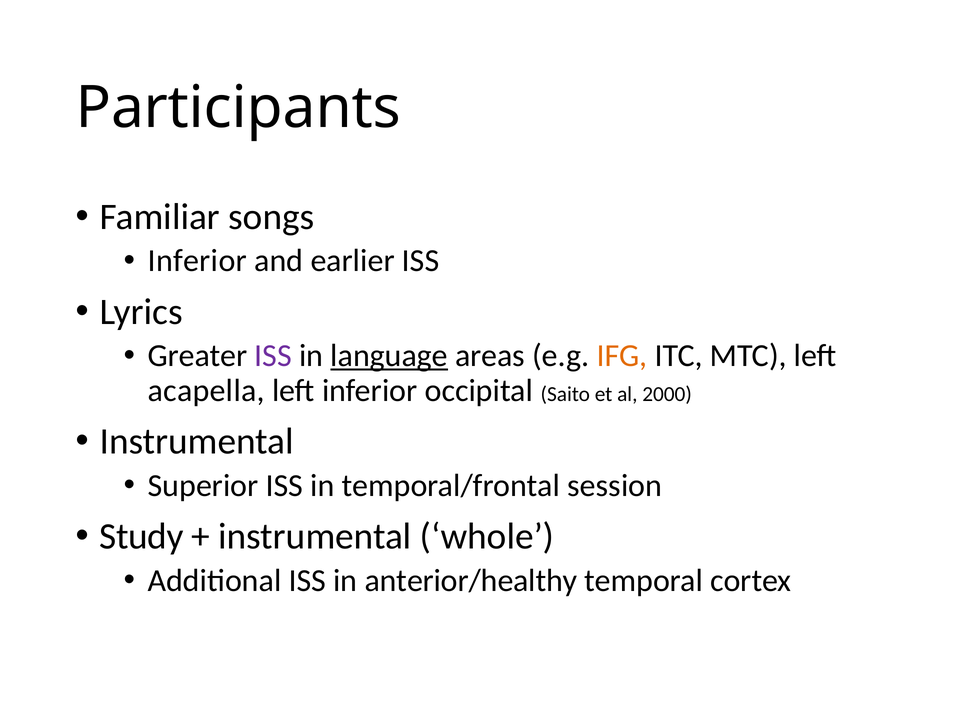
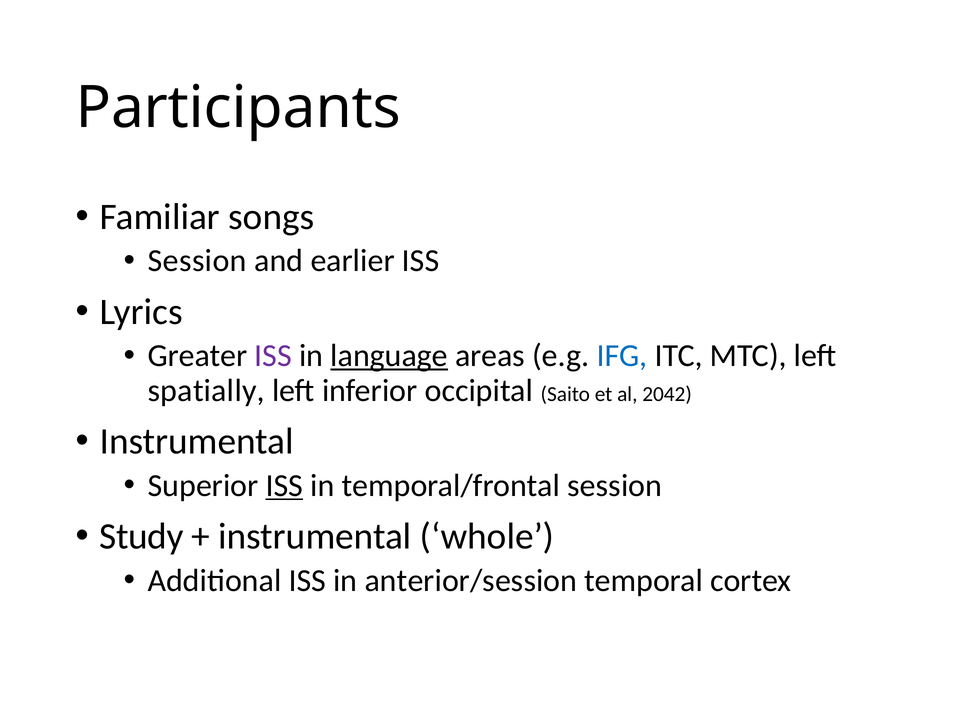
Inferior at (197, 261): Inferior -> Session
IFG colour: orange -> blue
acapella: acapella -> spatially
2000: 2000 -> 2042
ISS at (284, 485) underline: none -> present
anterior/healthy: anterior/healthy -> anterior/session
